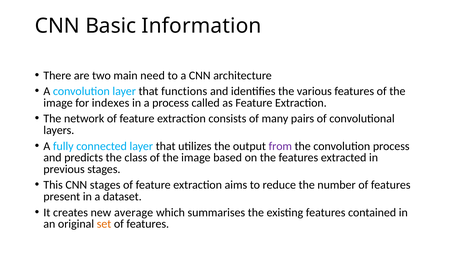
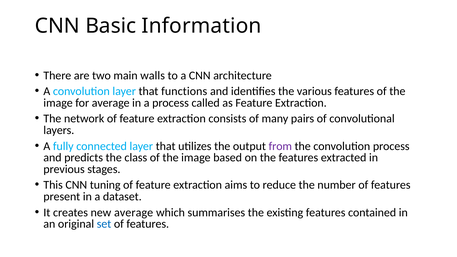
need: need -> walls
for indexes: indexes -> average
CNN stages: stages -> tuning
set colour: orange -> blue
